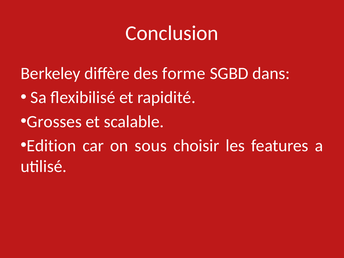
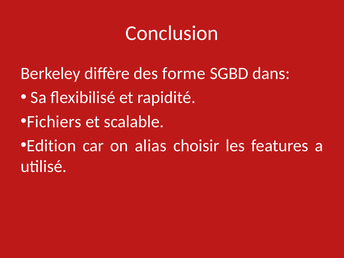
Grosses: Grosses -> Fichiers
sous: sous -> alias
